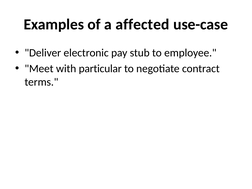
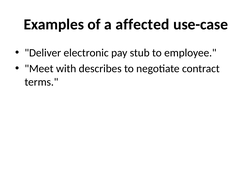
particular: particular -> describes
